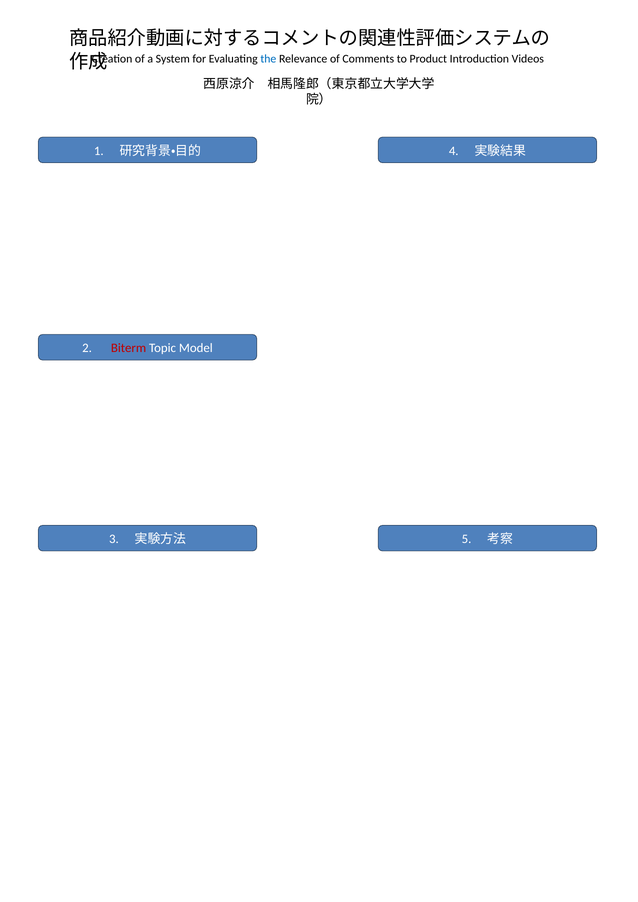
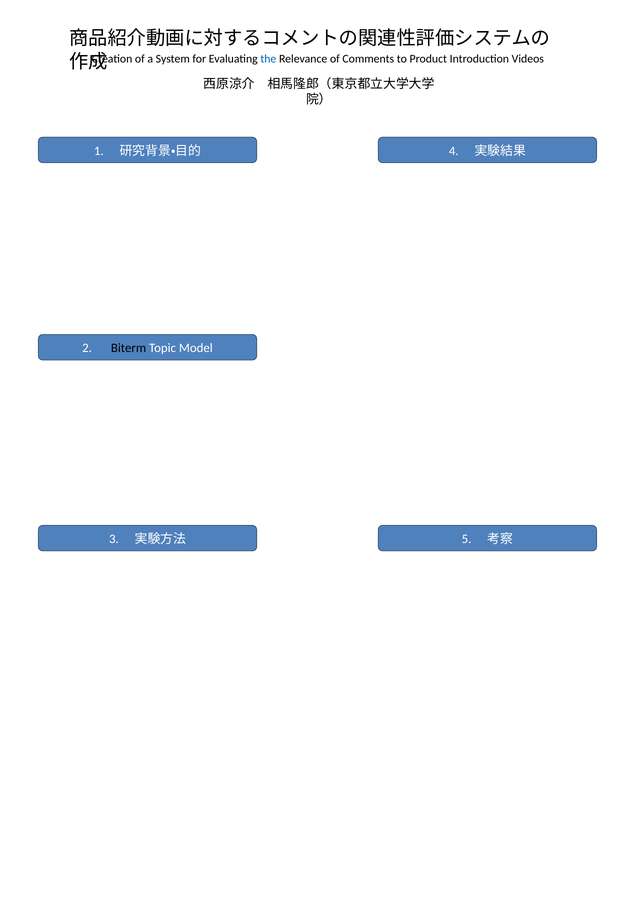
Biterm colour: red -> black
